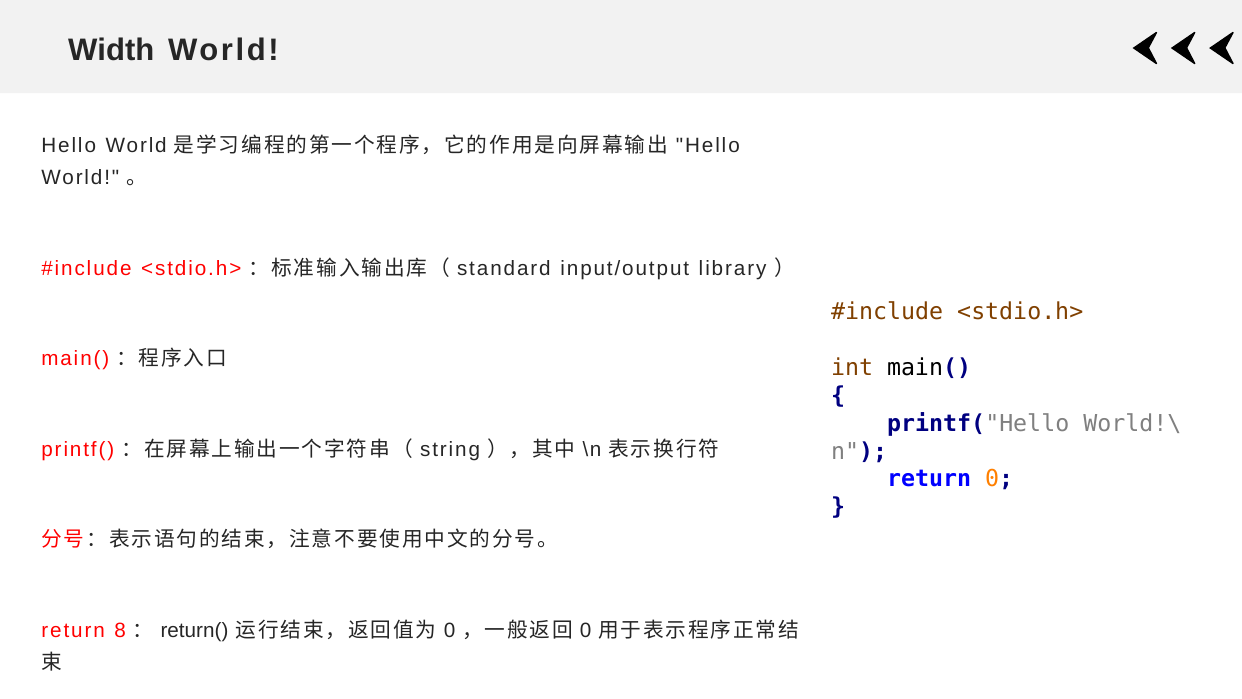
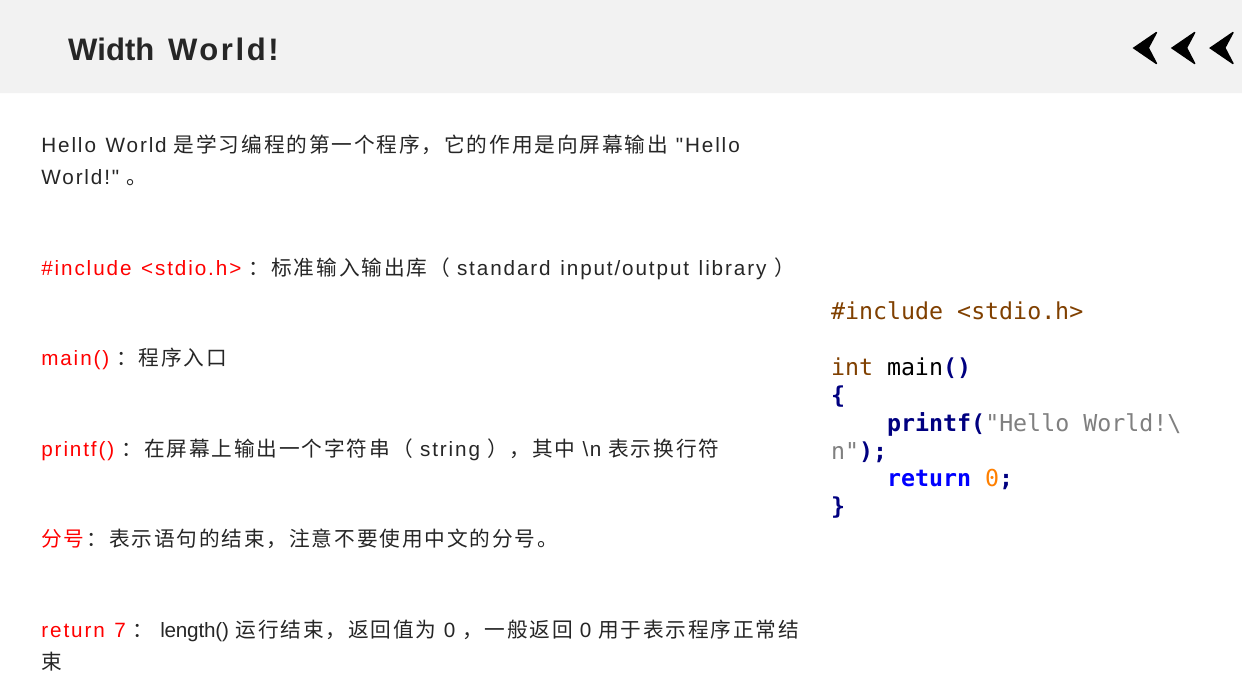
8: 8 -> 7
return(: return( -> length(
